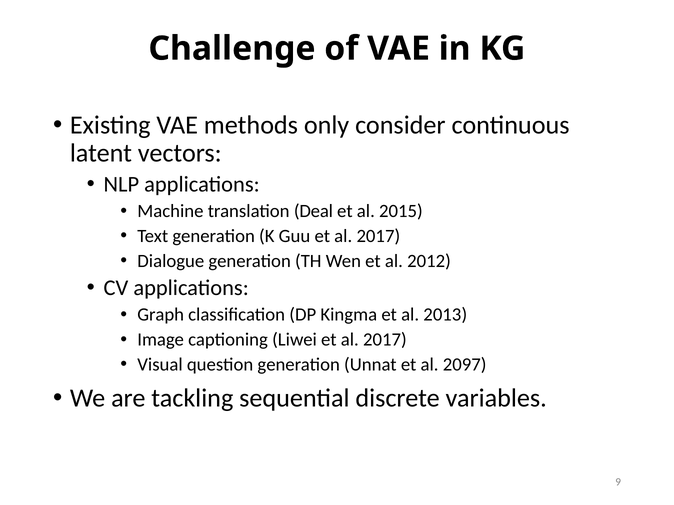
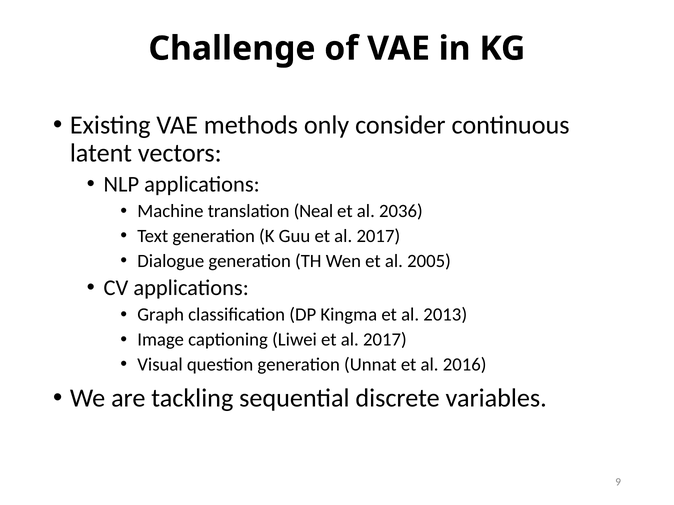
Deal: Deal -> Neal
2015: 2015 -> 2036
2012: 2012 -> 2005
2097: 2097 -> 2016
